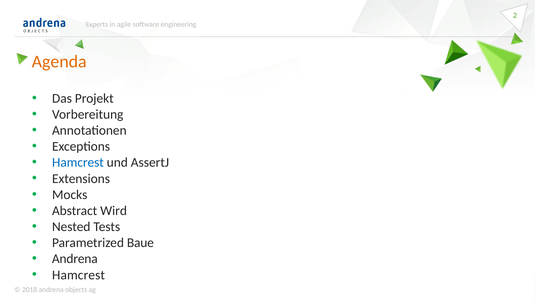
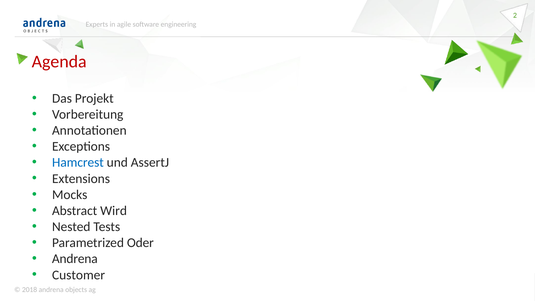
Agenda colour: orange -> red
Baue: Baue -> Oder
Hamcrest at (79, 275): Hamcrest -> Customer
